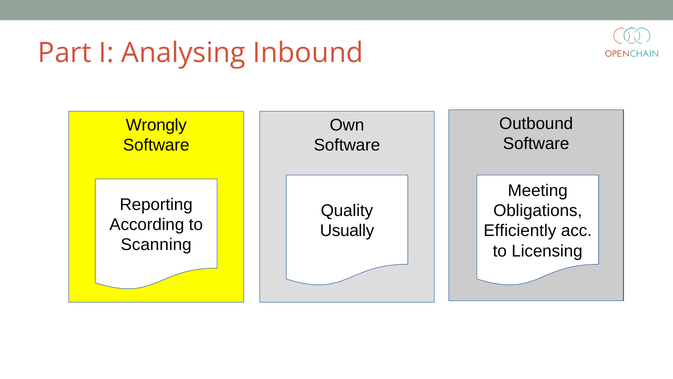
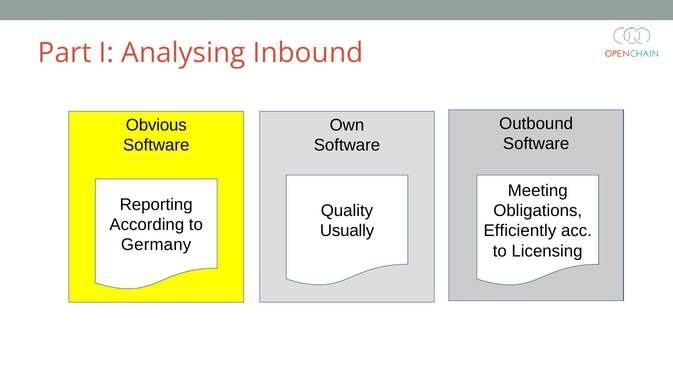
Wrongly: Wrongly -> Obvious
Scanning: Scanning -> Germany
